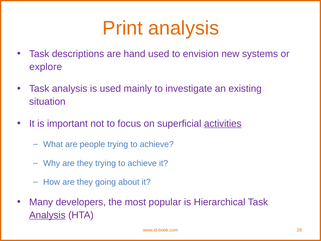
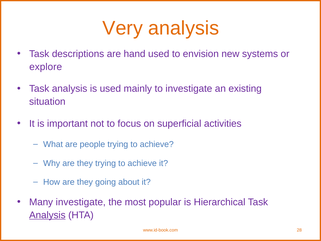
Print: Print -> Very
activities underline: present -> none
Many developers: developers -> investigate
